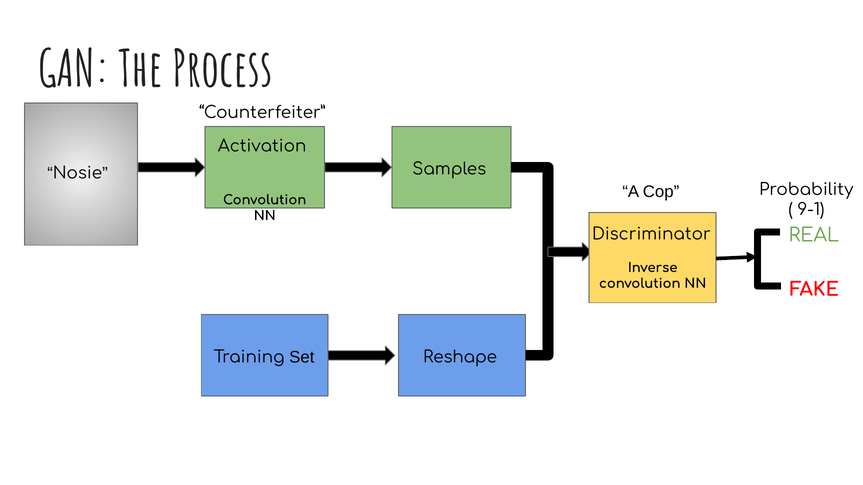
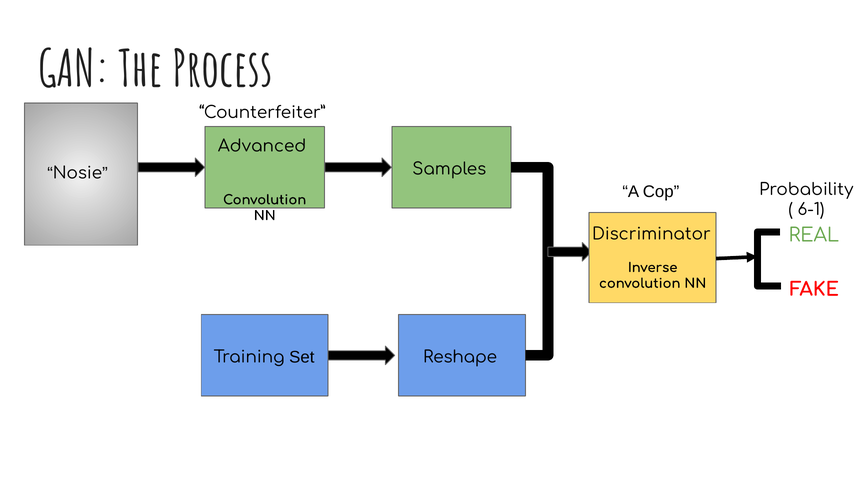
Activation: Activation -> Advanced
9-1: 9-1 -> 6-1
